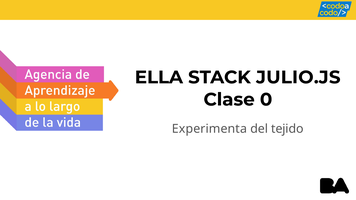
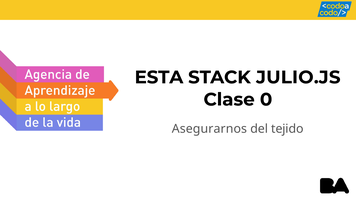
ELLA: ELLA -> ESTA
Experimenta: Experimenta -> Asegurarnos
